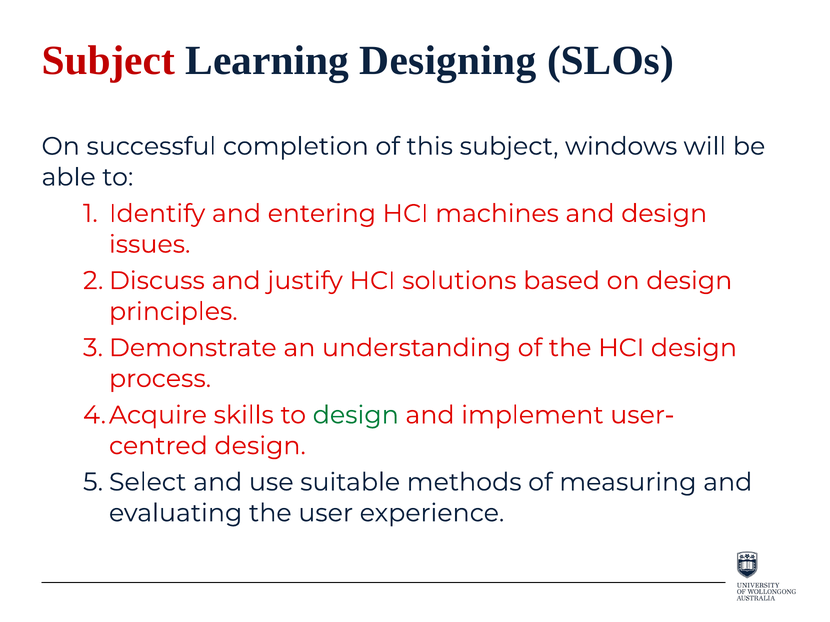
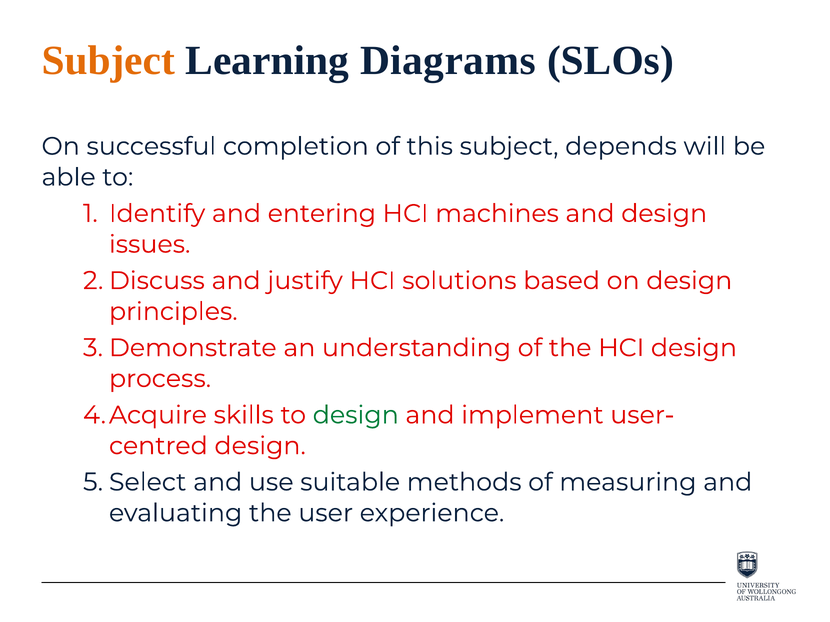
Subject at (108, 61) colour: red -> orange
Designing: Designing -> Diagrams
windows: windows -> depends
